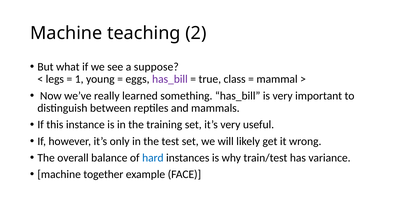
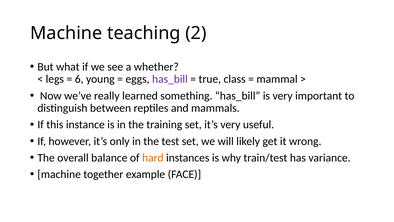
suppose: suppose -> whether
1: 1 -> 6
hard colour: blue -> orange
